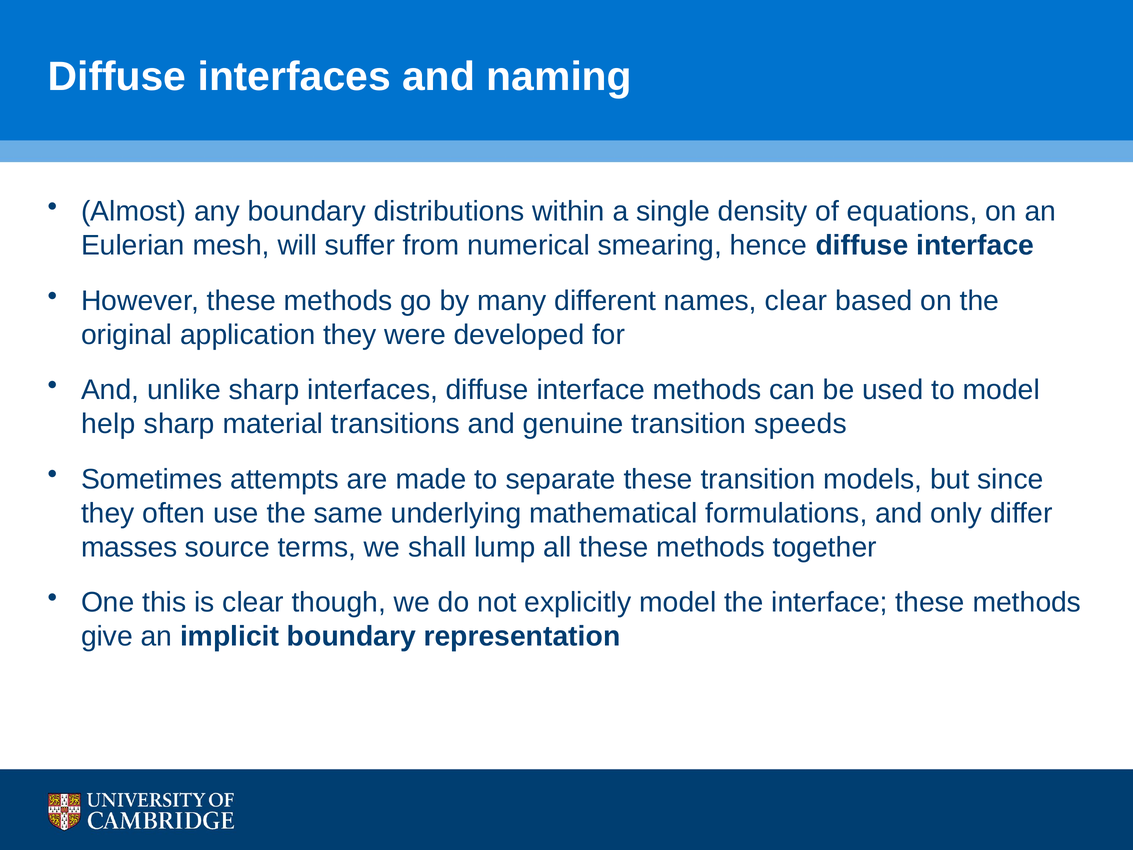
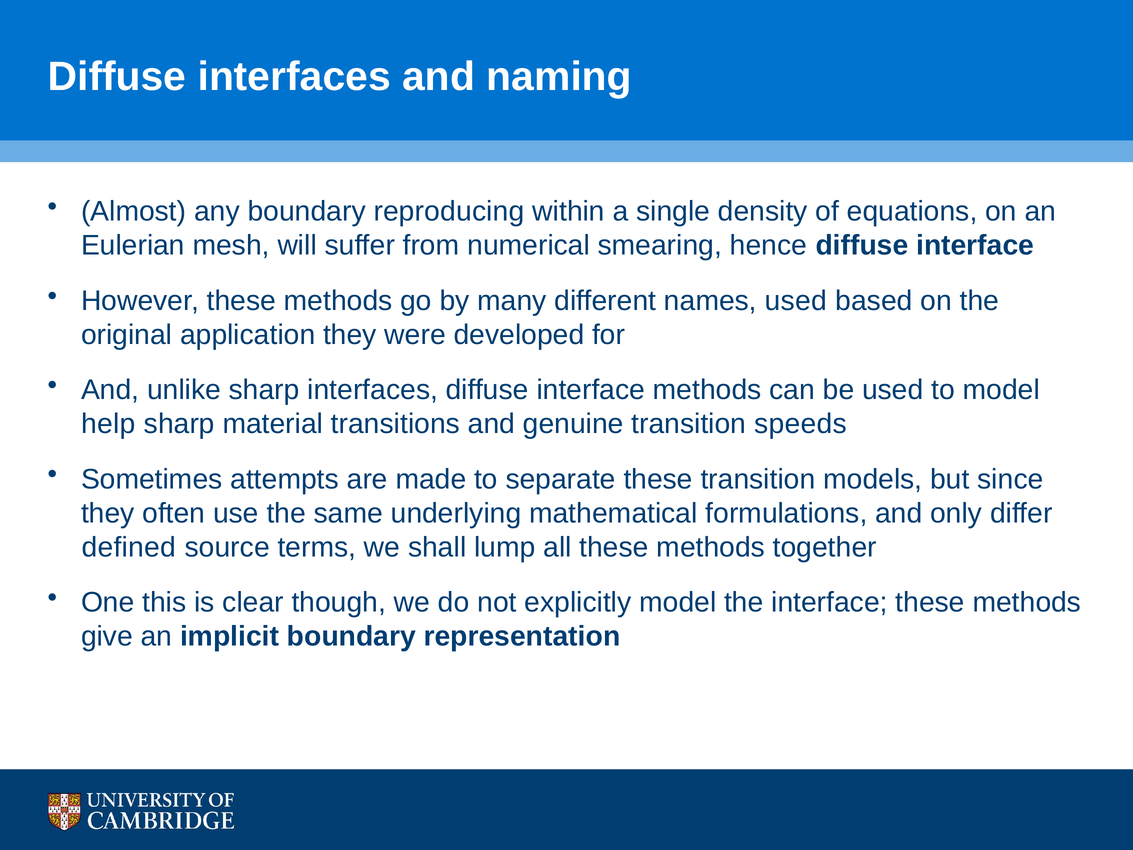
distributions: distributions -> reproducing
names clear: clear -> used
masses: masses -> defined
